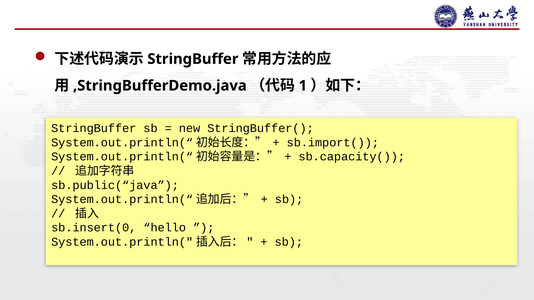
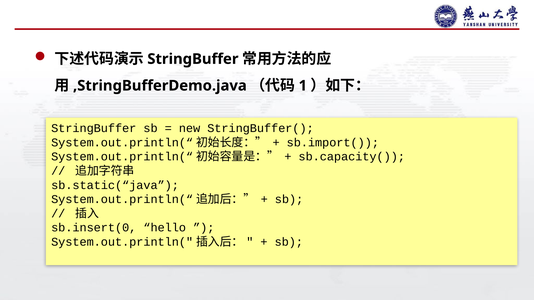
sb.public(“java: sb.public(“java -> sb.static(“java
